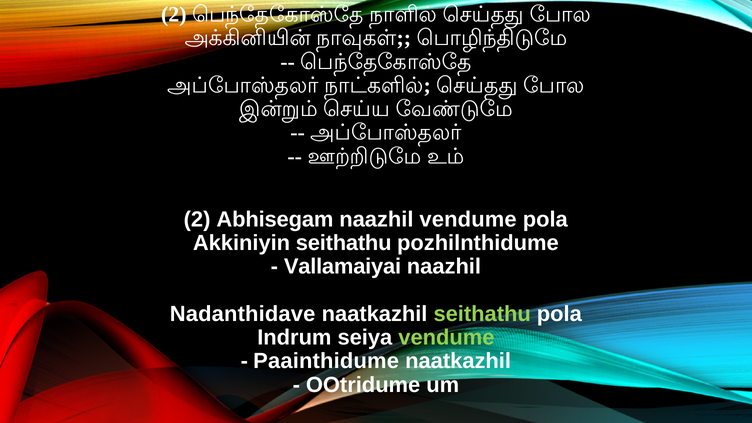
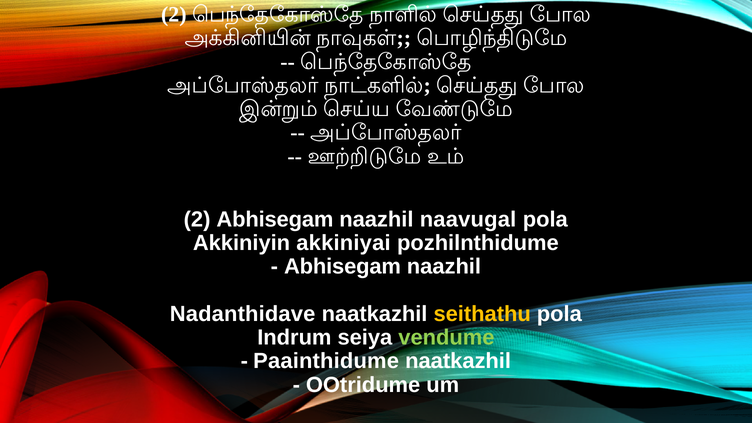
naazhil vendume: vendume -> naavugal
Akkiniyin seithathu: seithathu -> akkiniyai
Vallamaiyai at (343, 267): Vallamaiyai -> Abhisegam
seithathu at (482, 314) colour: light green -> yellow
